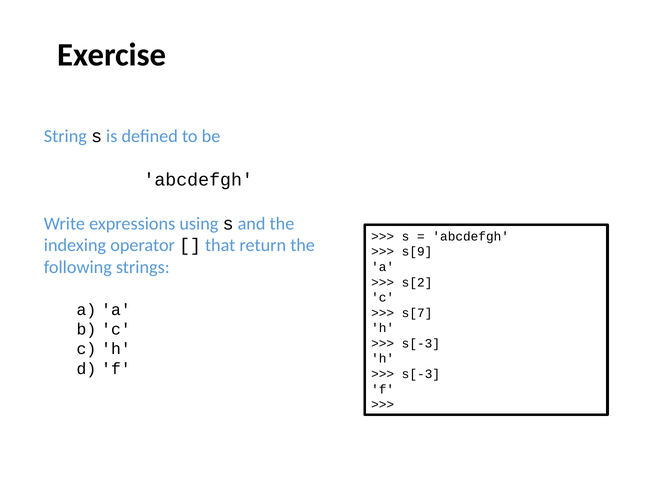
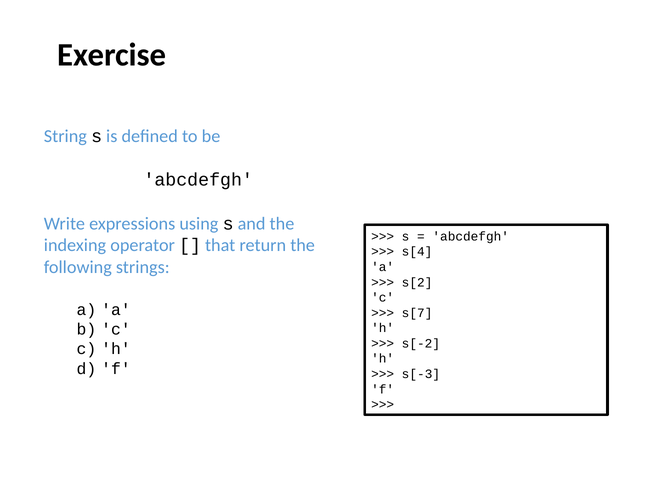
s[9: s[9 -> s[4
s[-3 at (421, 344): s[-3 -> s[-2
